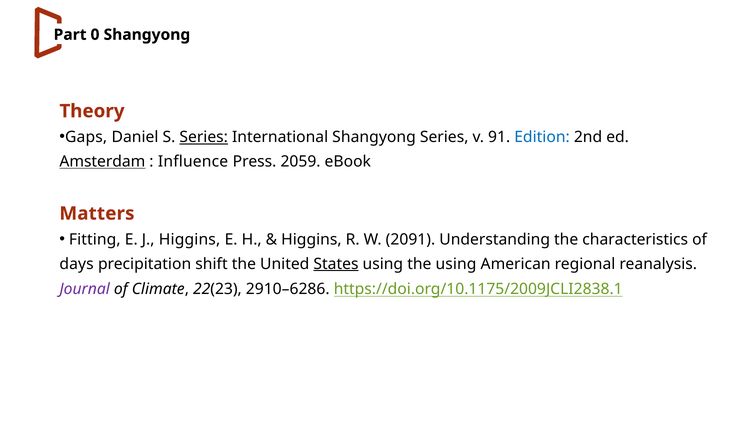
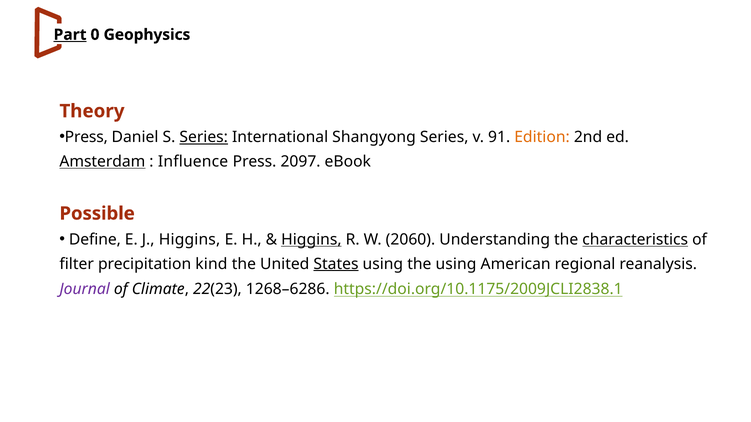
Part underline: none -> present
0 Shangyong: Shangyong -> Geophysics
Gaps at (86, 137): Gaps -> Press
Edition colour: blue -> orange
2059: 2059 -> 2097
Matters: Matters -> Possible
Fitting: Fitting -> Define
Higgins at (311, 240) underline: none -> present
2091: 2091 -> 2060
characteristics underline: none -> present
days: days -> filter
shift: shift -> kind
2910–6286: 2910–6286 -> 1268–6286
